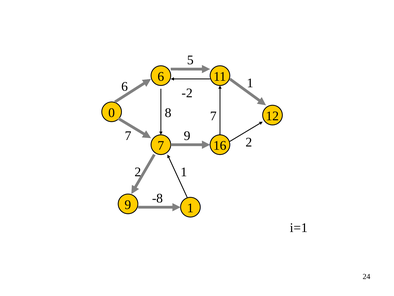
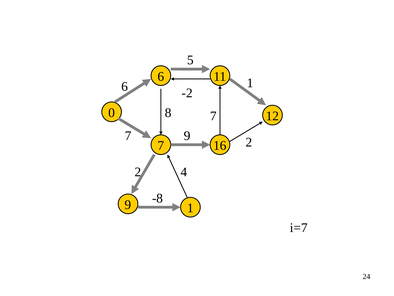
2 1: 1 -> 4
i=1: i=1 -> i=7
